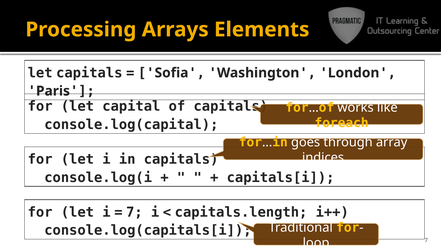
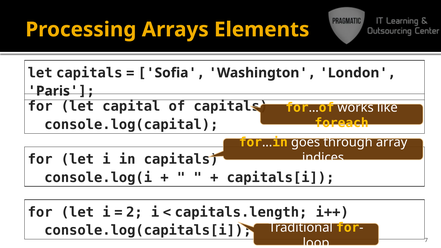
7 at (134, 212): 7 -> 2
